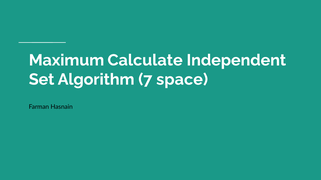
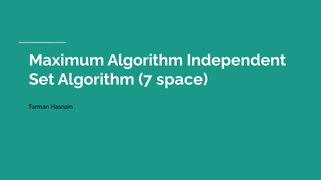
Maximum Calculate: Calculate -> Algorithm
